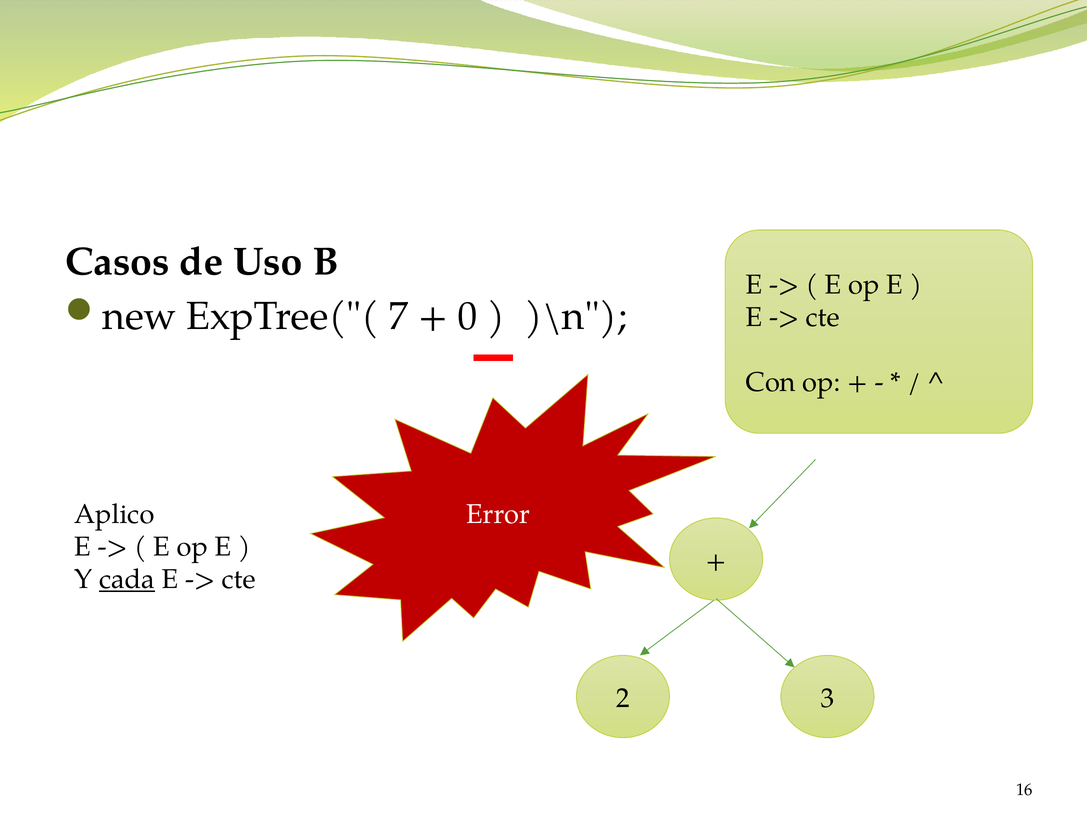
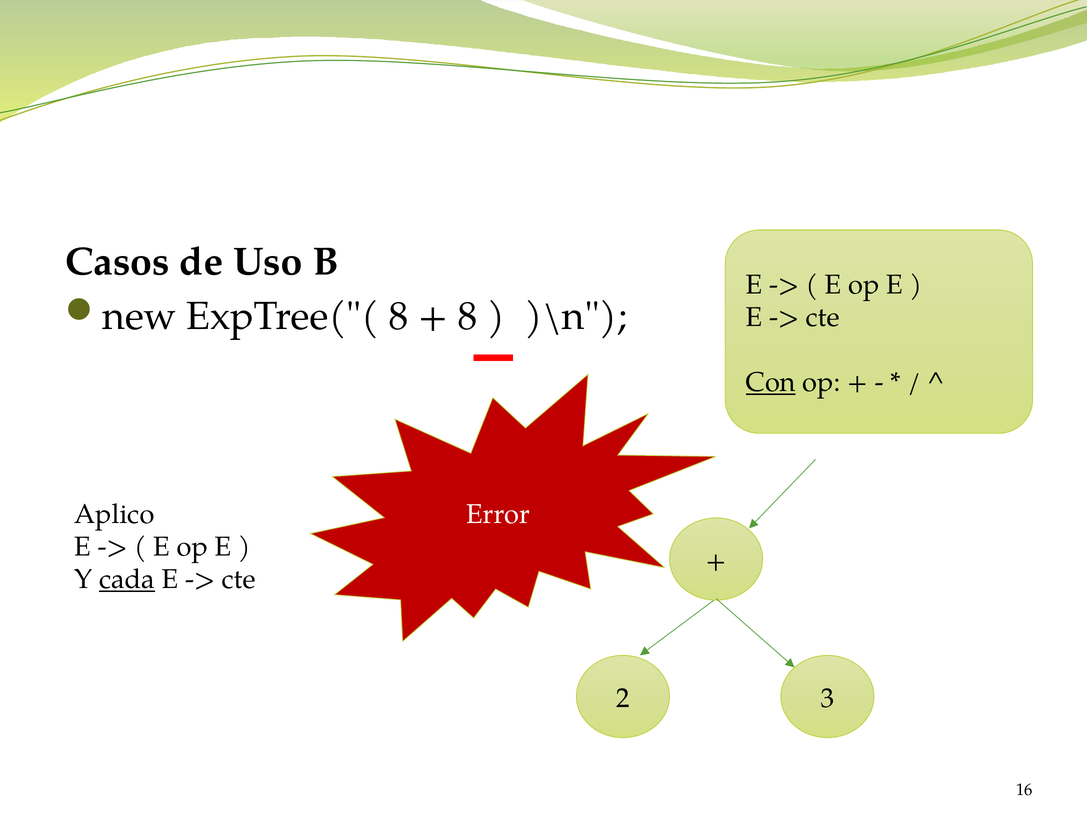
ExpTree("( 7: 7 -> 8
0 at (468, 317): 0 -> 8
Con underline: none -> present
